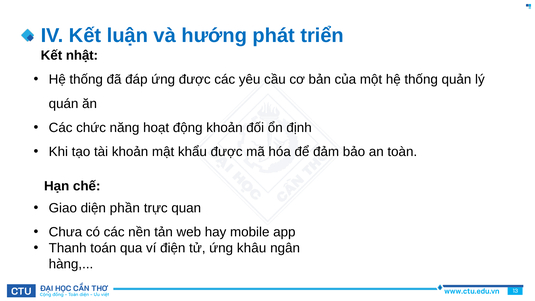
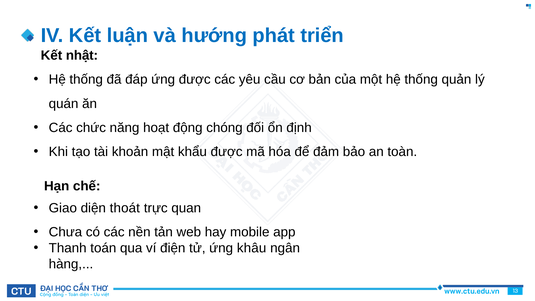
động khoản: khoản -> chóng
phần: phần -> thoát
